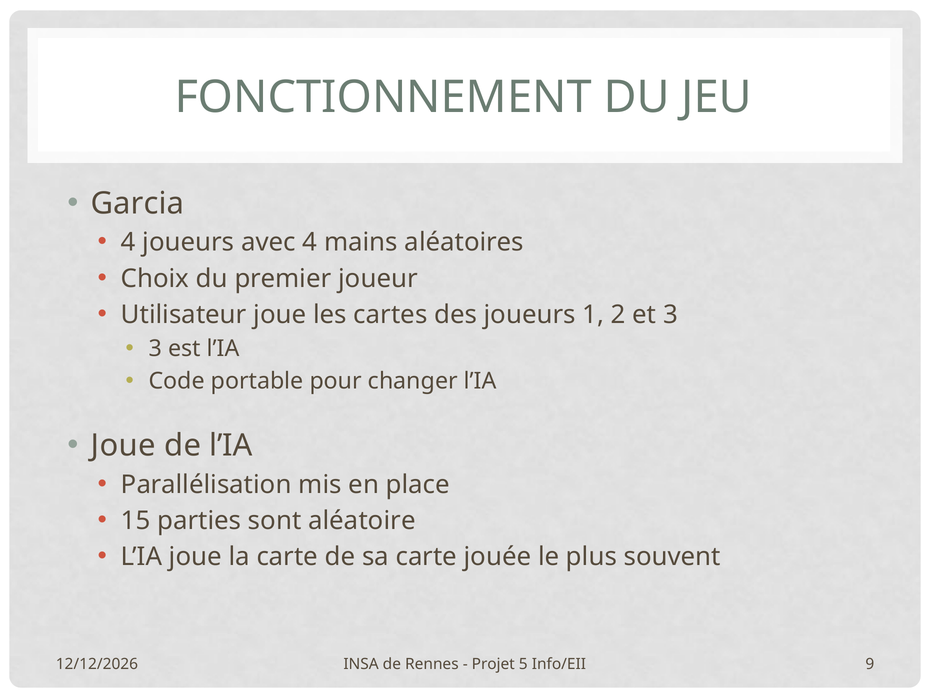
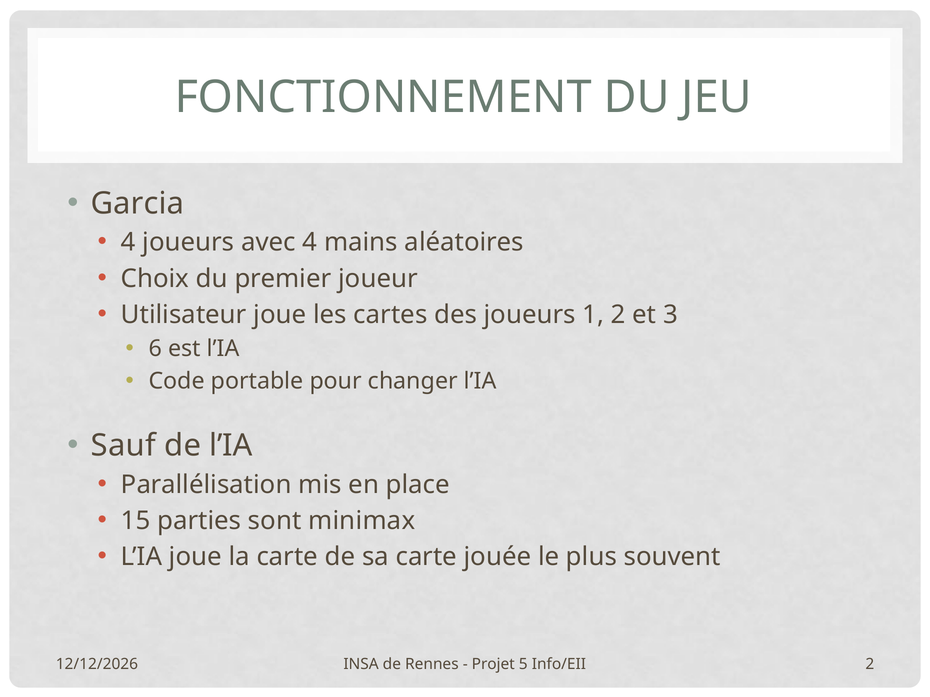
3 at (155, 349): 3 -> 6
Joue at (123, 446): Joue -> Sauf
aléatoire: aléatoire -> minimax
Info/EII 9: 9 -> 2
